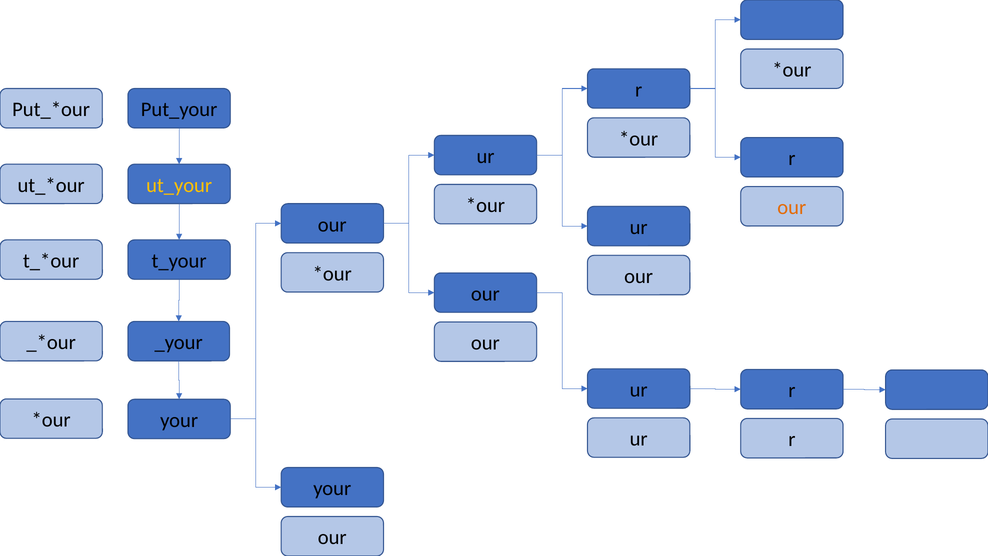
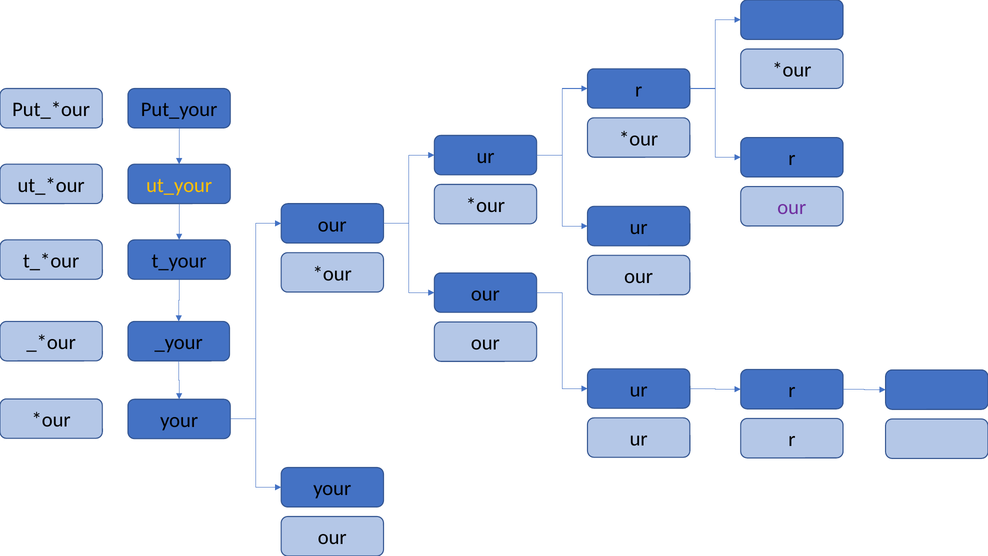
our at (792, 208) colour: orange -> purple
